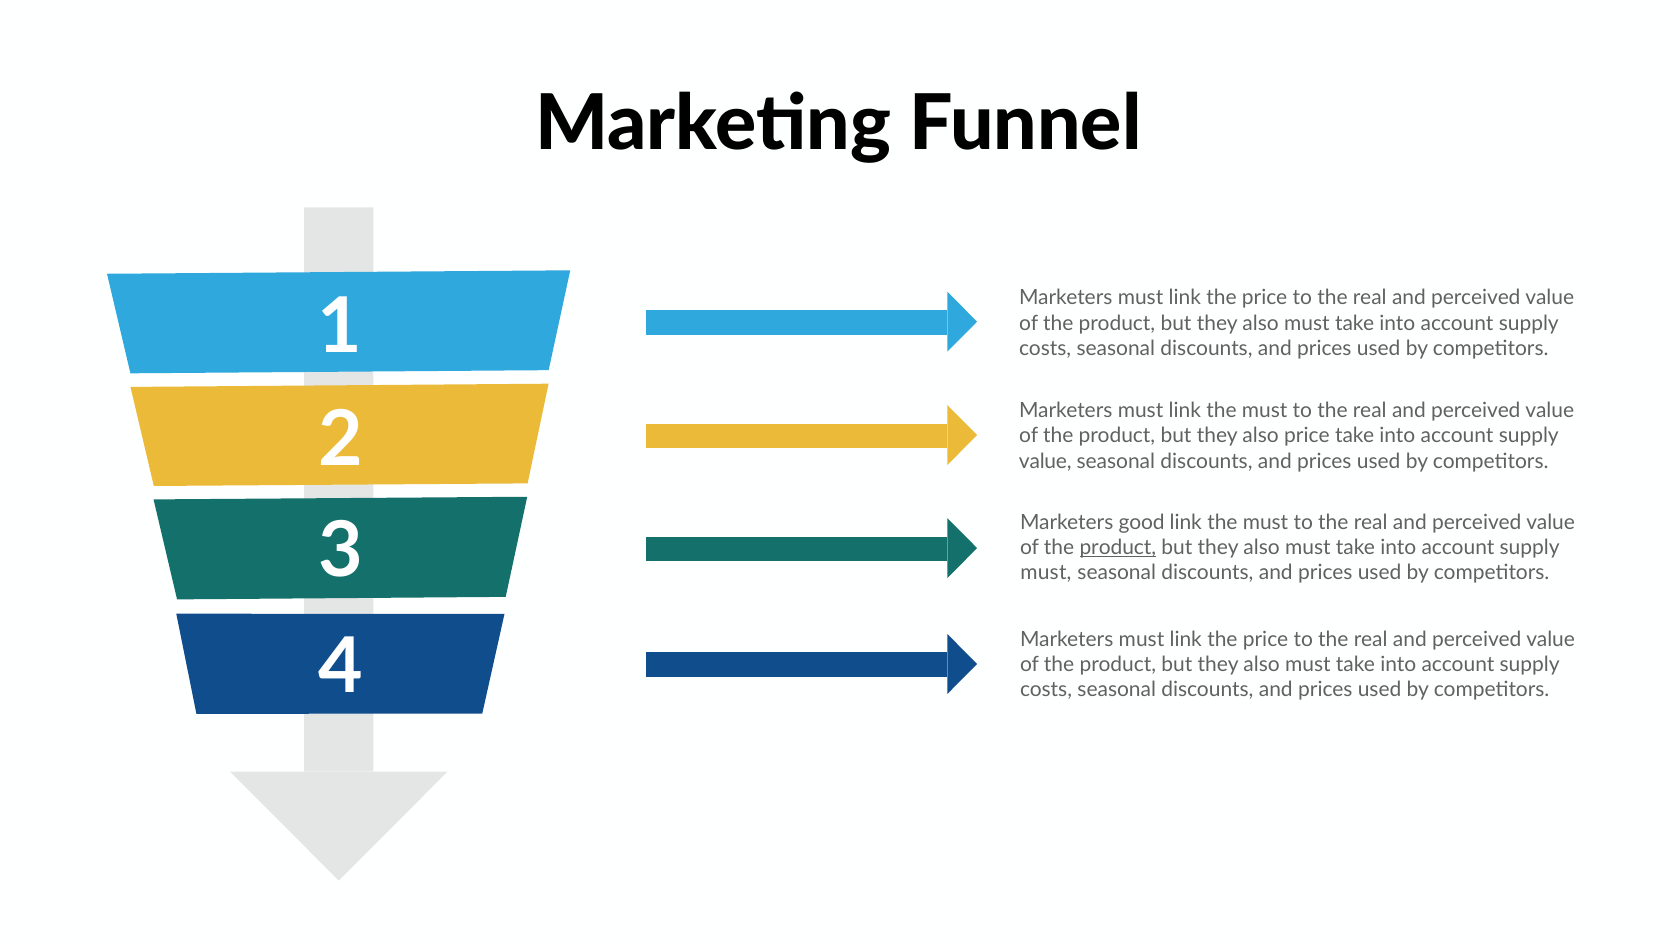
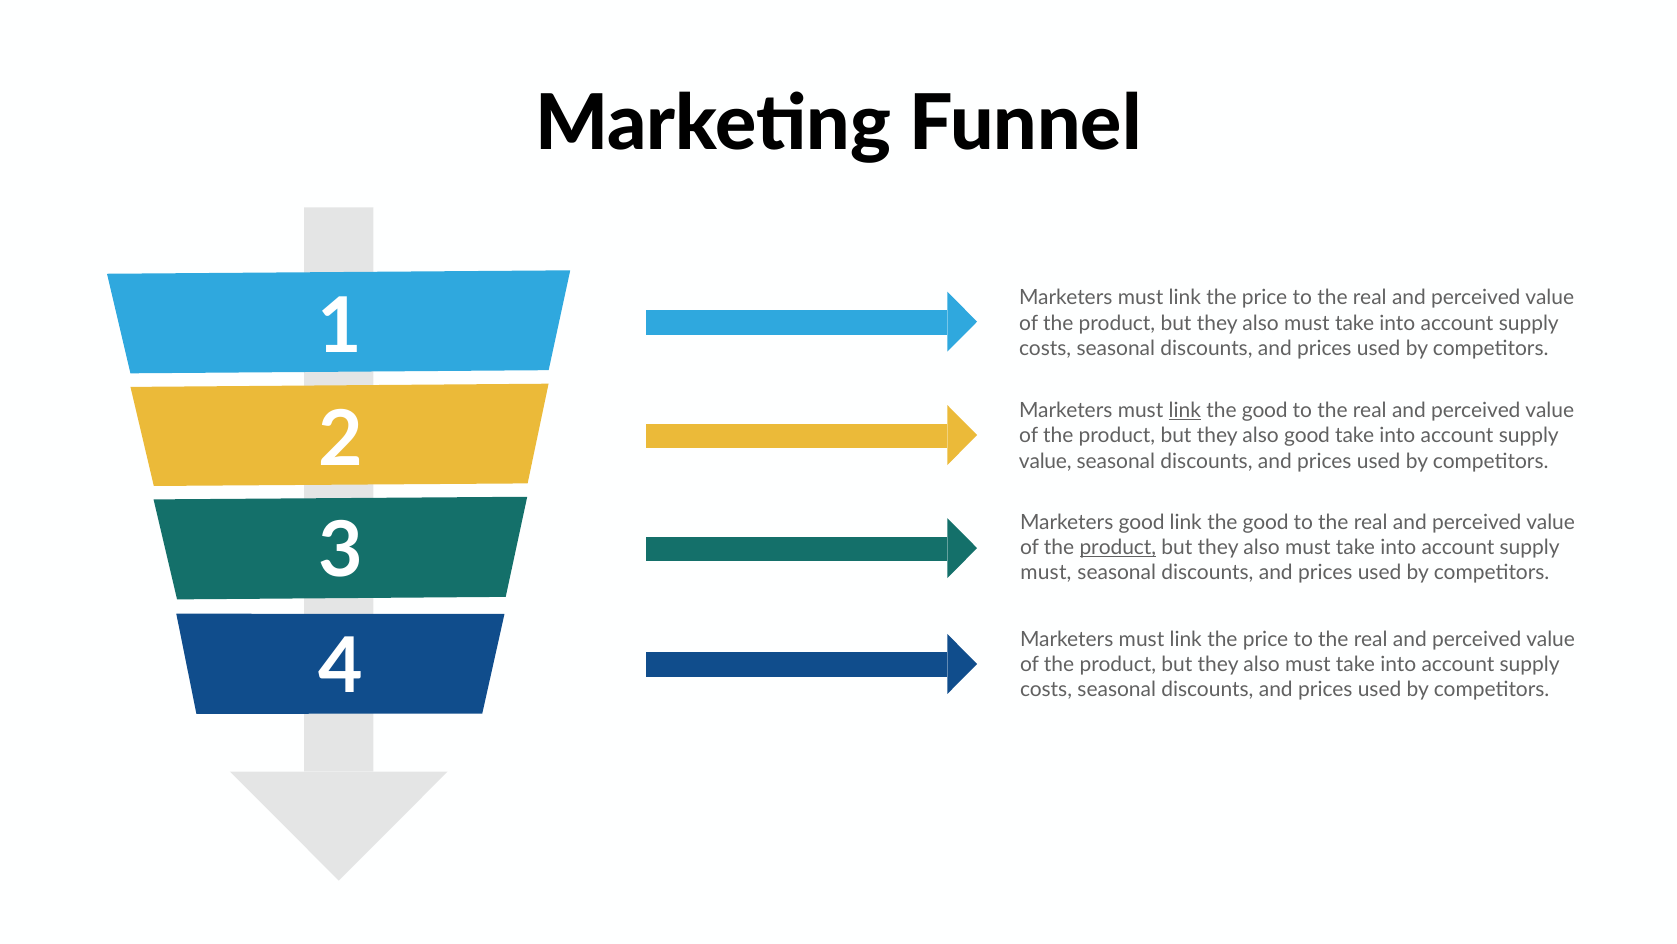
link at (1185, 411) underline: none -> present
must at (1265, 411): must -> good
also price: price -> good
must at (1266, 522): must -> good
